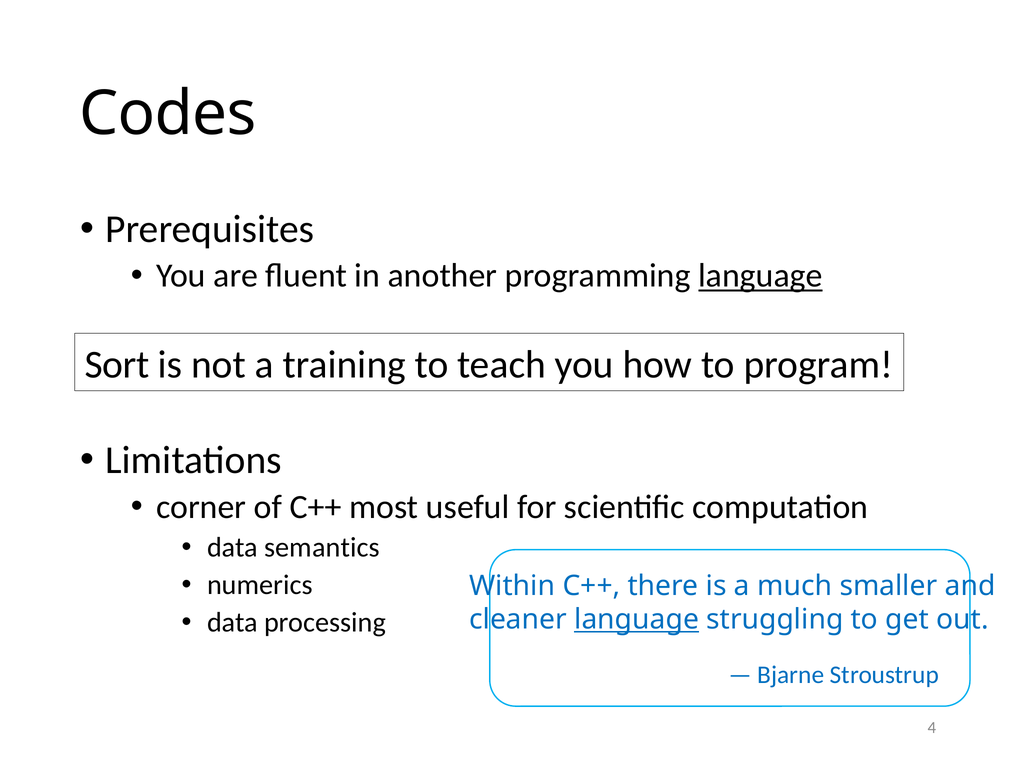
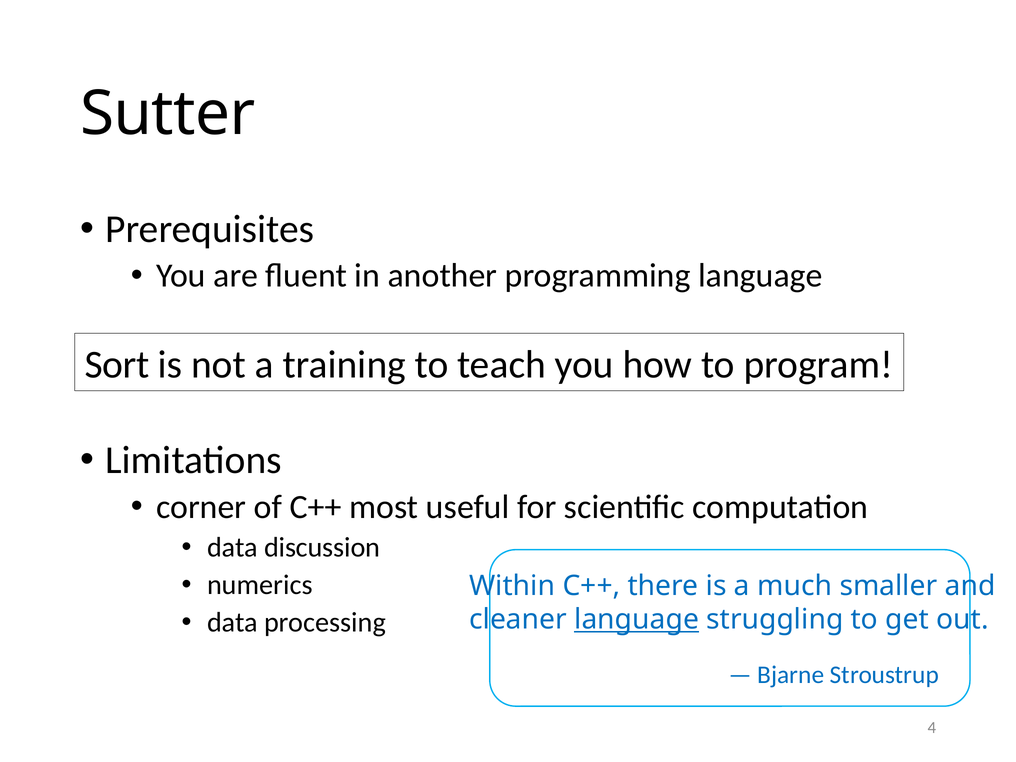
Codes: Codes -> Sutter
language at (760, 276) underline: present -> none
semantics: semantics -> discussion
